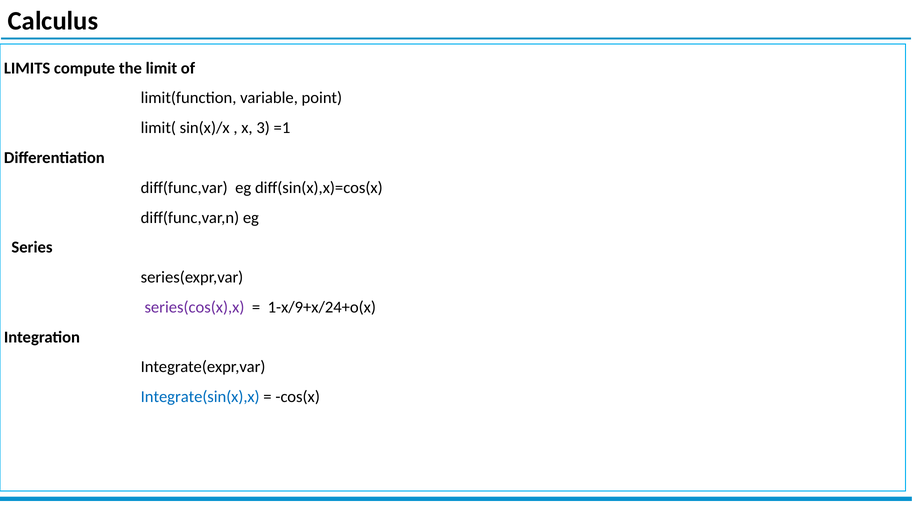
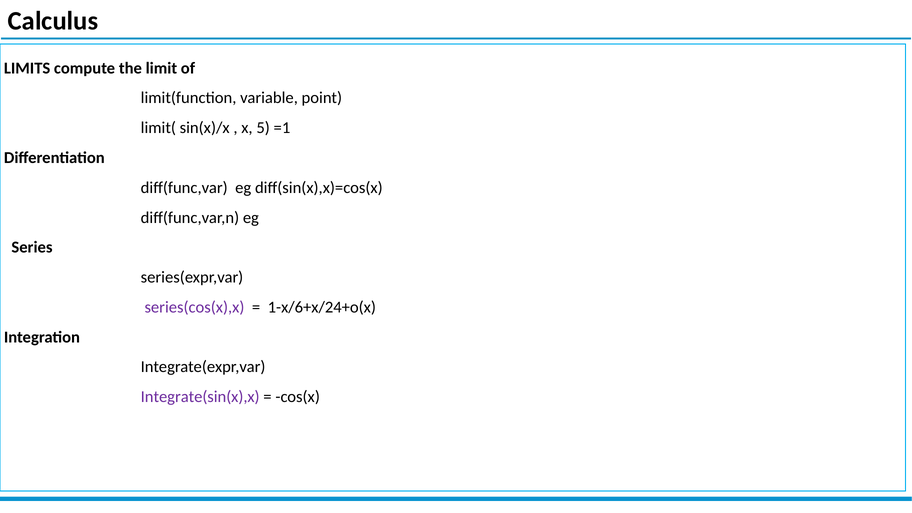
3: 3 -> 5
1-x/9+x/24+o(x: 1-x/9+x/24+o(x -> 1-x/6+x/24+o(x
Integrate(sin(x),x colour: blue -> purple
